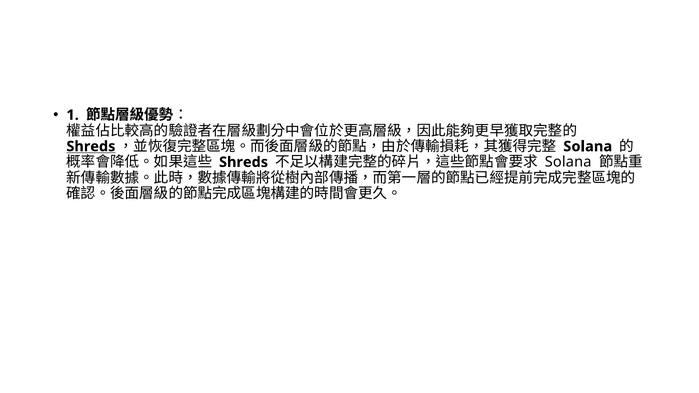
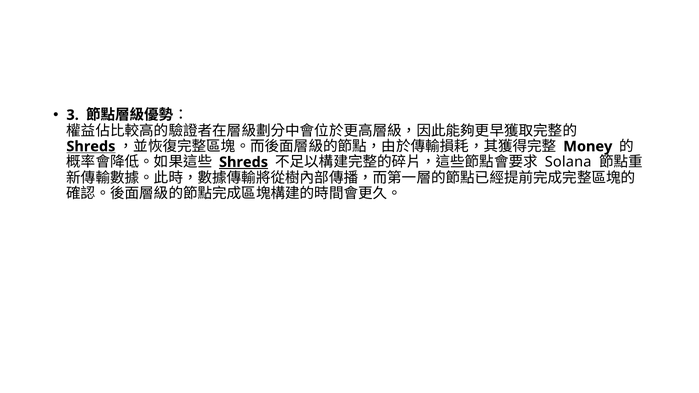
1: 1 -> 3
Solana at (588, 147): Solana -> Money
Shreds at (244, 162) underline: none -> present
